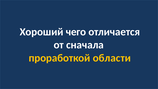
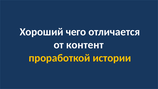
сначала: сначала -> контент
области: области -> истории
